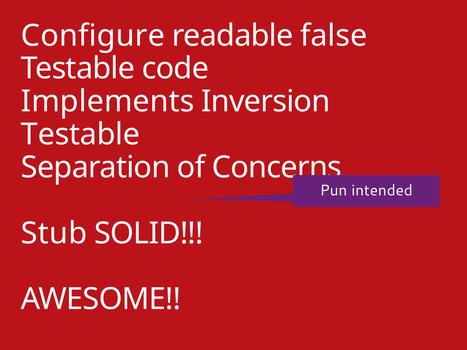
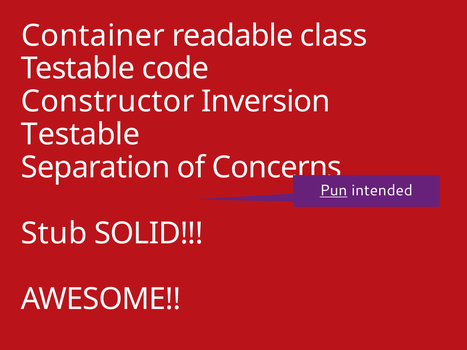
Configure: Configure -> Container
false: false -> class
Implements: Implements -> Constructor
Pun underline: none -> present
